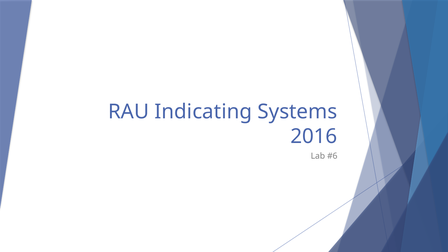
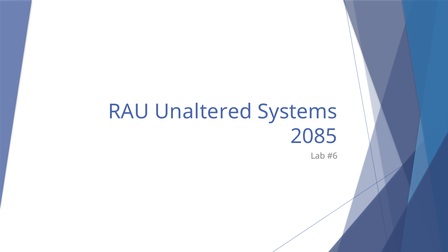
Indicating: Indicating -> Unaltered
2016: 2016 -> 2085
